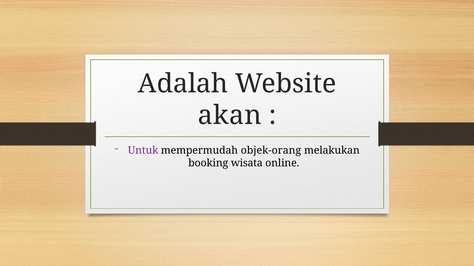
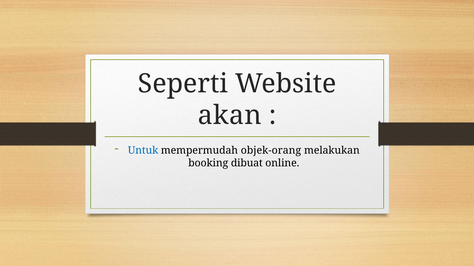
Adalah: Adalah -> Seperti
Untuk colour: purple -> blue
wisata: wisata -> dibuat
